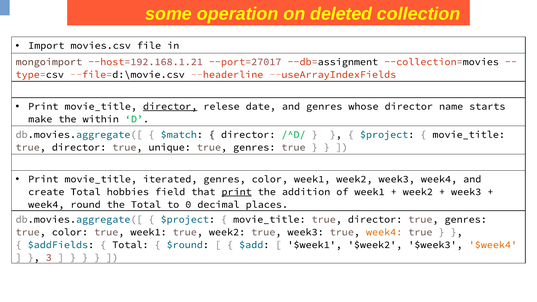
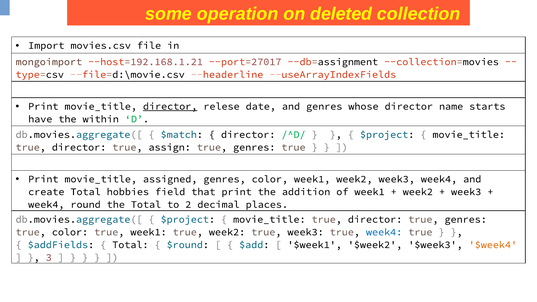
make: make -> have
unique: unique -> assign
iterated: iterated -> assigned
print at (237, 192) underline: present -> none
0: 0 -> 2
week4 at (384, 232) colour: orange -> blue
